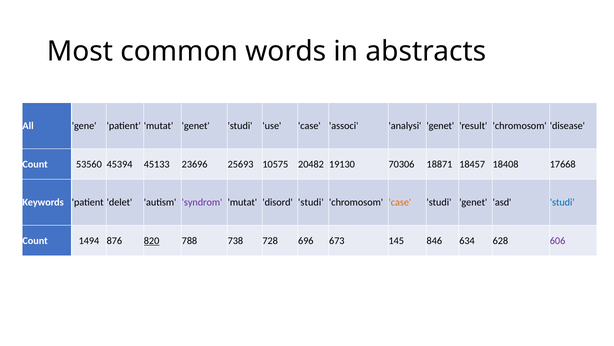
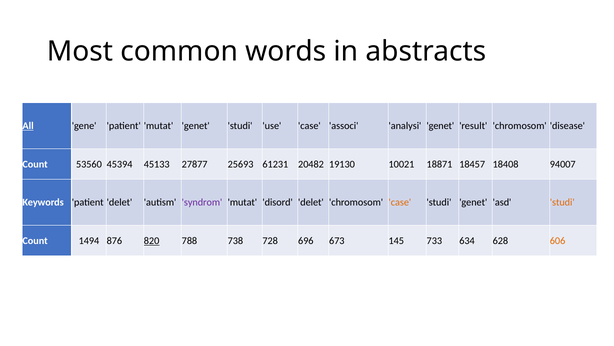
All underline: none -> present
23696: 23696 -> 27877
10575: 10575 -> 61231
70306: 70306 -> 10021
17668: 17668 -> 94007
disord studi: studi -> delet
studi at (562, 202) colour: blue -> orange
846: 846 -> 733
606 colour: purple -> orange
